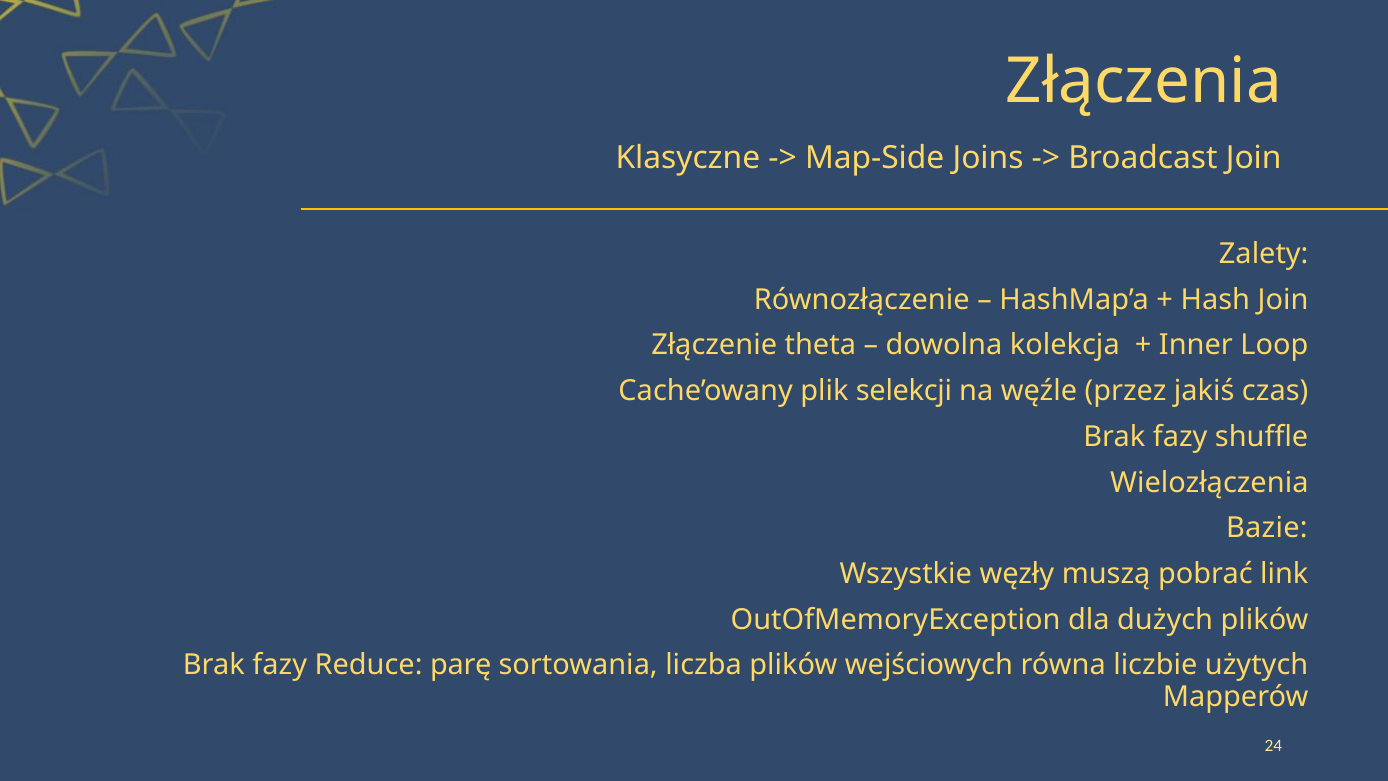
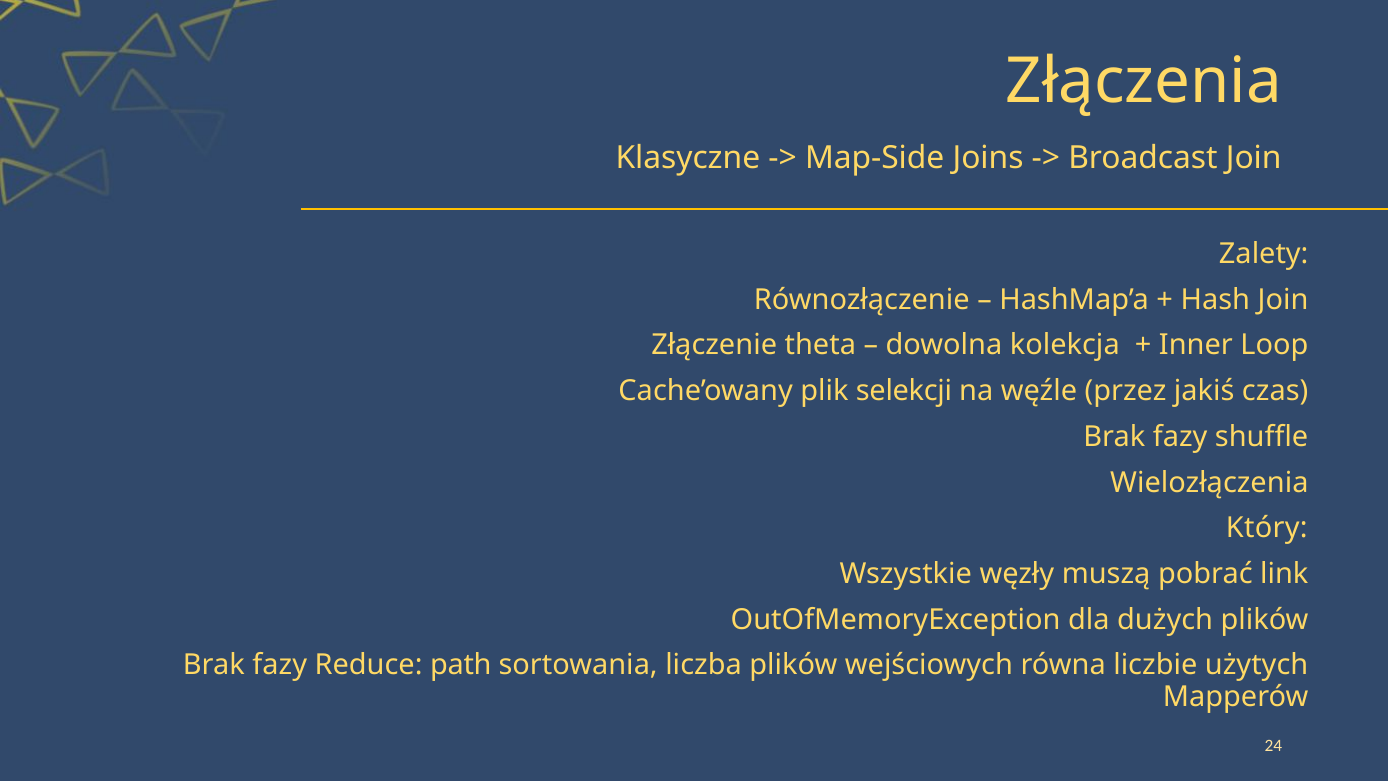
Bazie: Bazie -> Który
parę: parę -> path
